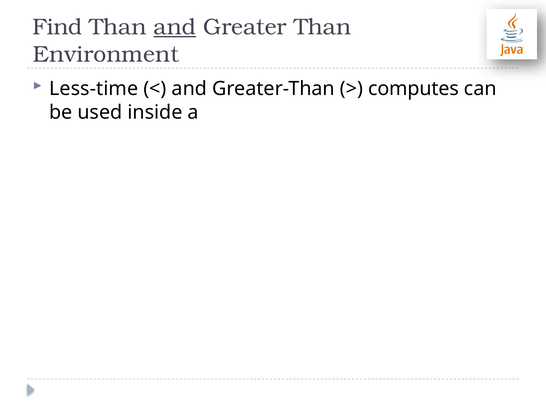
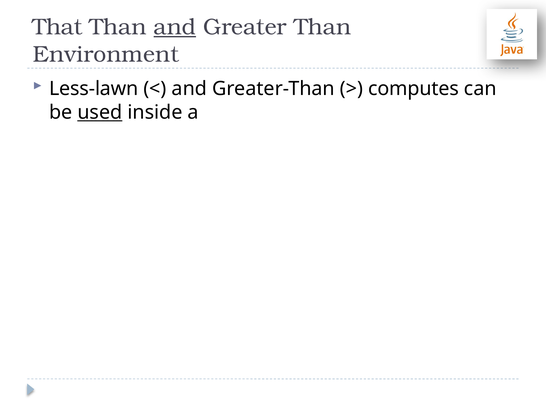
Find: Find -> That
Less-time: Less-time -> Less-lawn
used underline: none -> present
